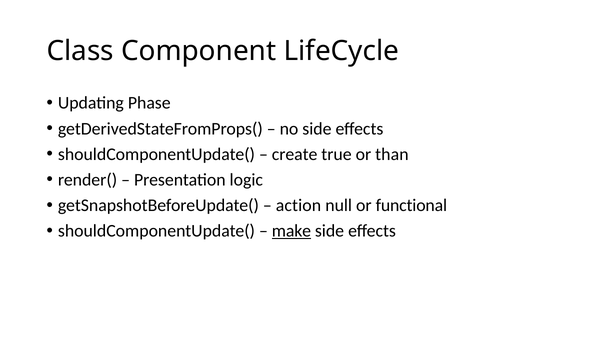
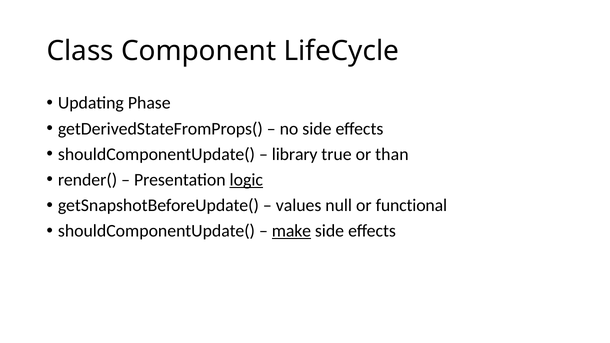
create: create -> library
logic underline: none -> present
action: action -> values
